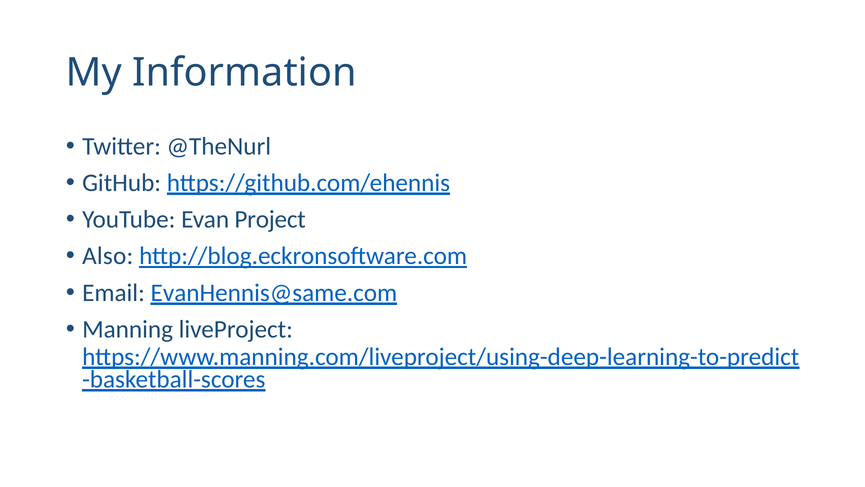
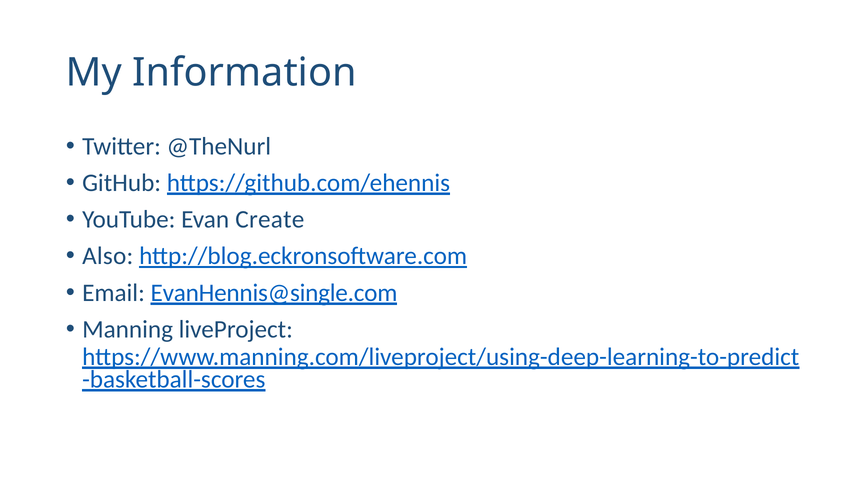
Project: Project -> Create
EvanHennis@same.com: EvanHennis@same.com -> EvanHennis@single.com
